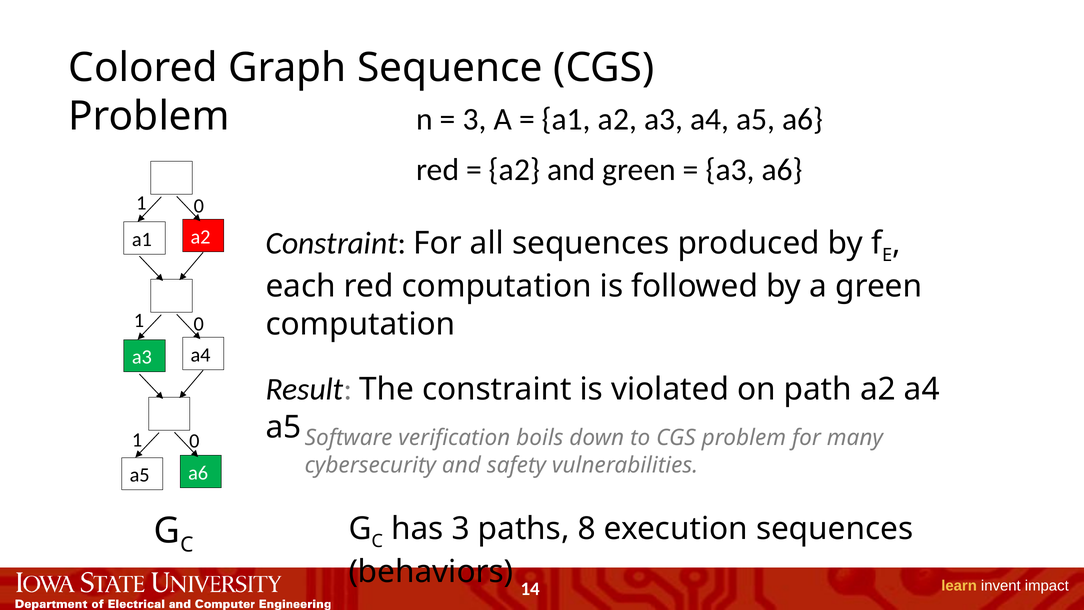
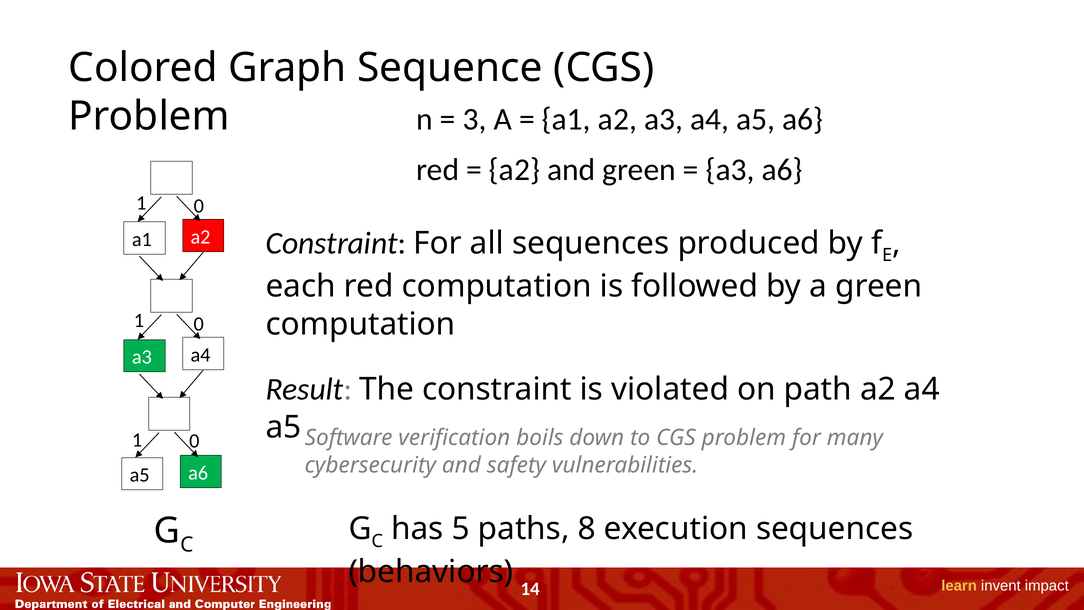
has 3: 3 -> 5
